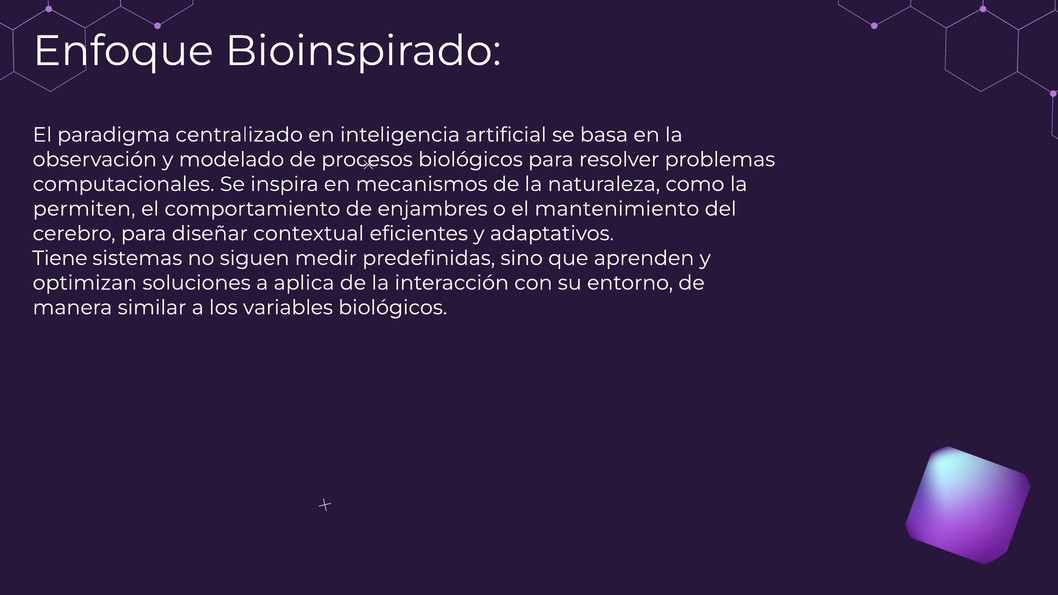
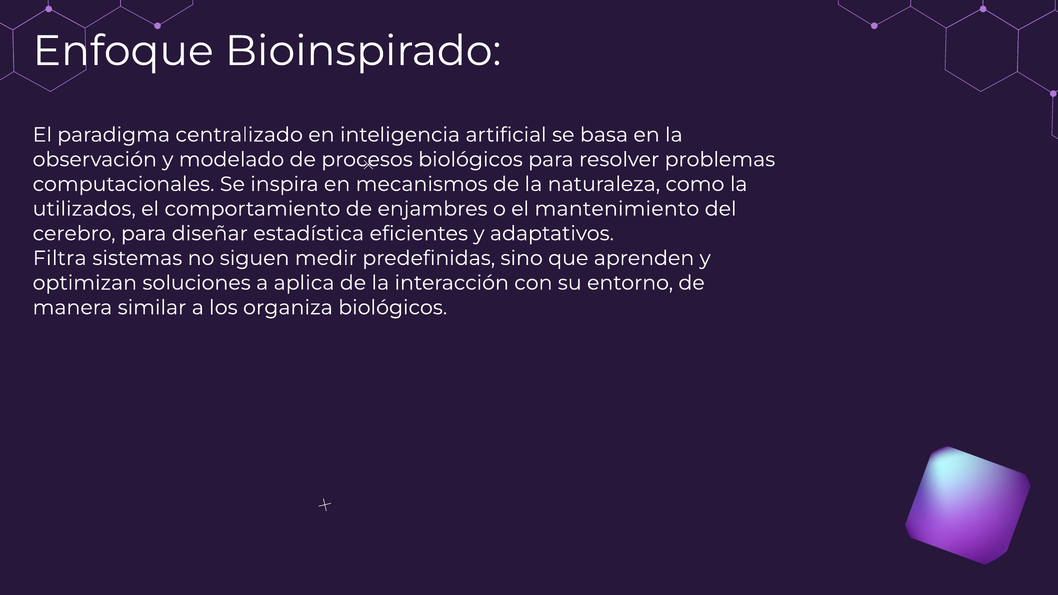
permiten: permiten -> utilizados
contextual: contextual -> estadística
Tiene: Tiene -> Filtra
variables: variables -> organiza
